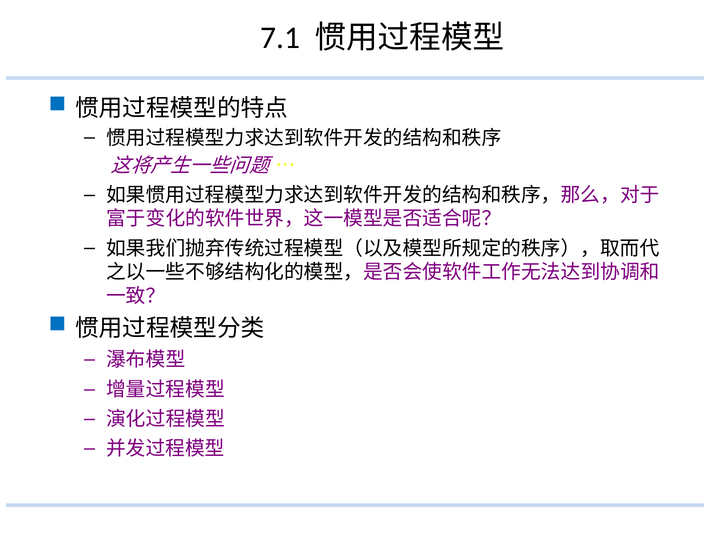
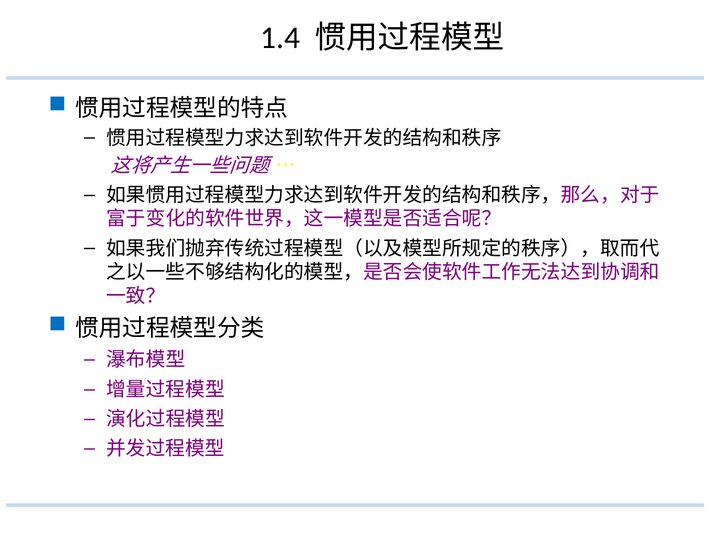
7.1: 7.1 -> 1.4
